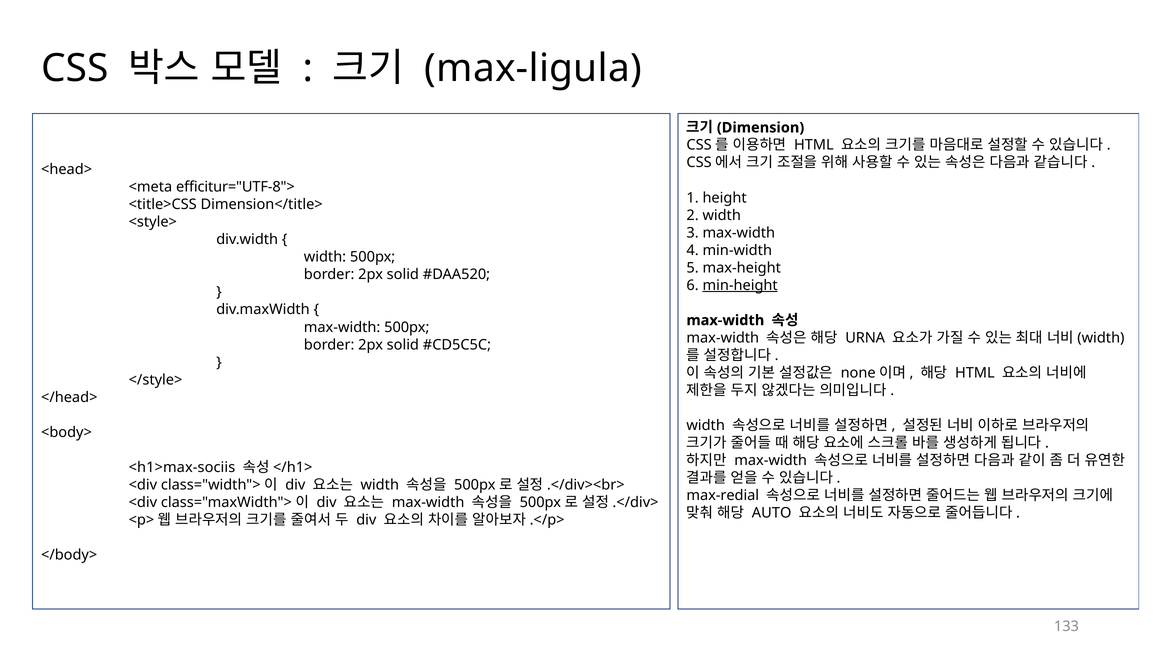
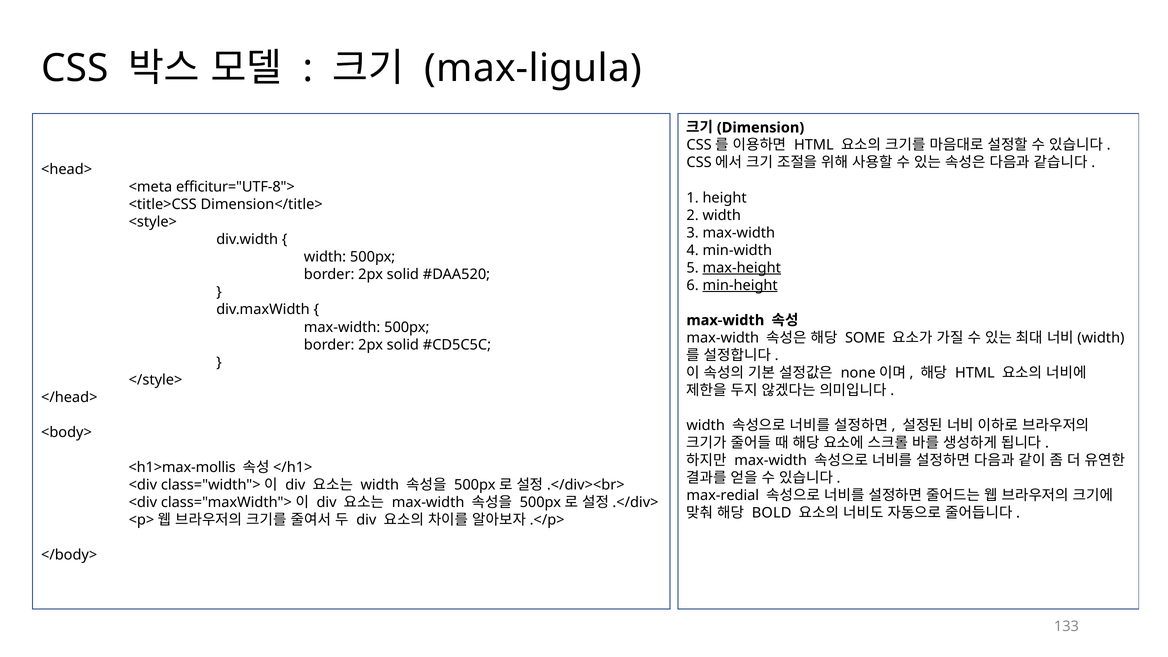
max-height underline: none -> present
URNA: URNA -> SOME
<h1>max-sociis: <h1>max-sociis -> <h1>max-mollis
AUTO: AUTO -> BOLD
